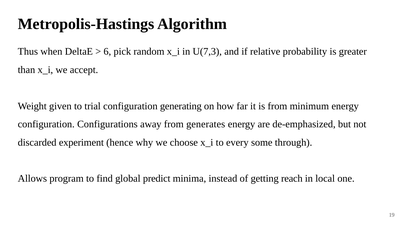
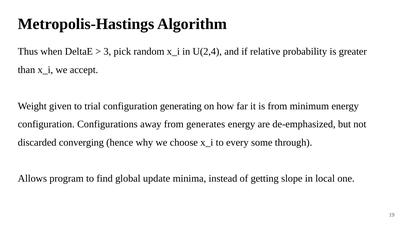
6: 6 -> 3
U(7,3: U(7,3 -> U(2,4
experiment: experiment -> converging
predict: predict -> update
reach: reach -> slope
